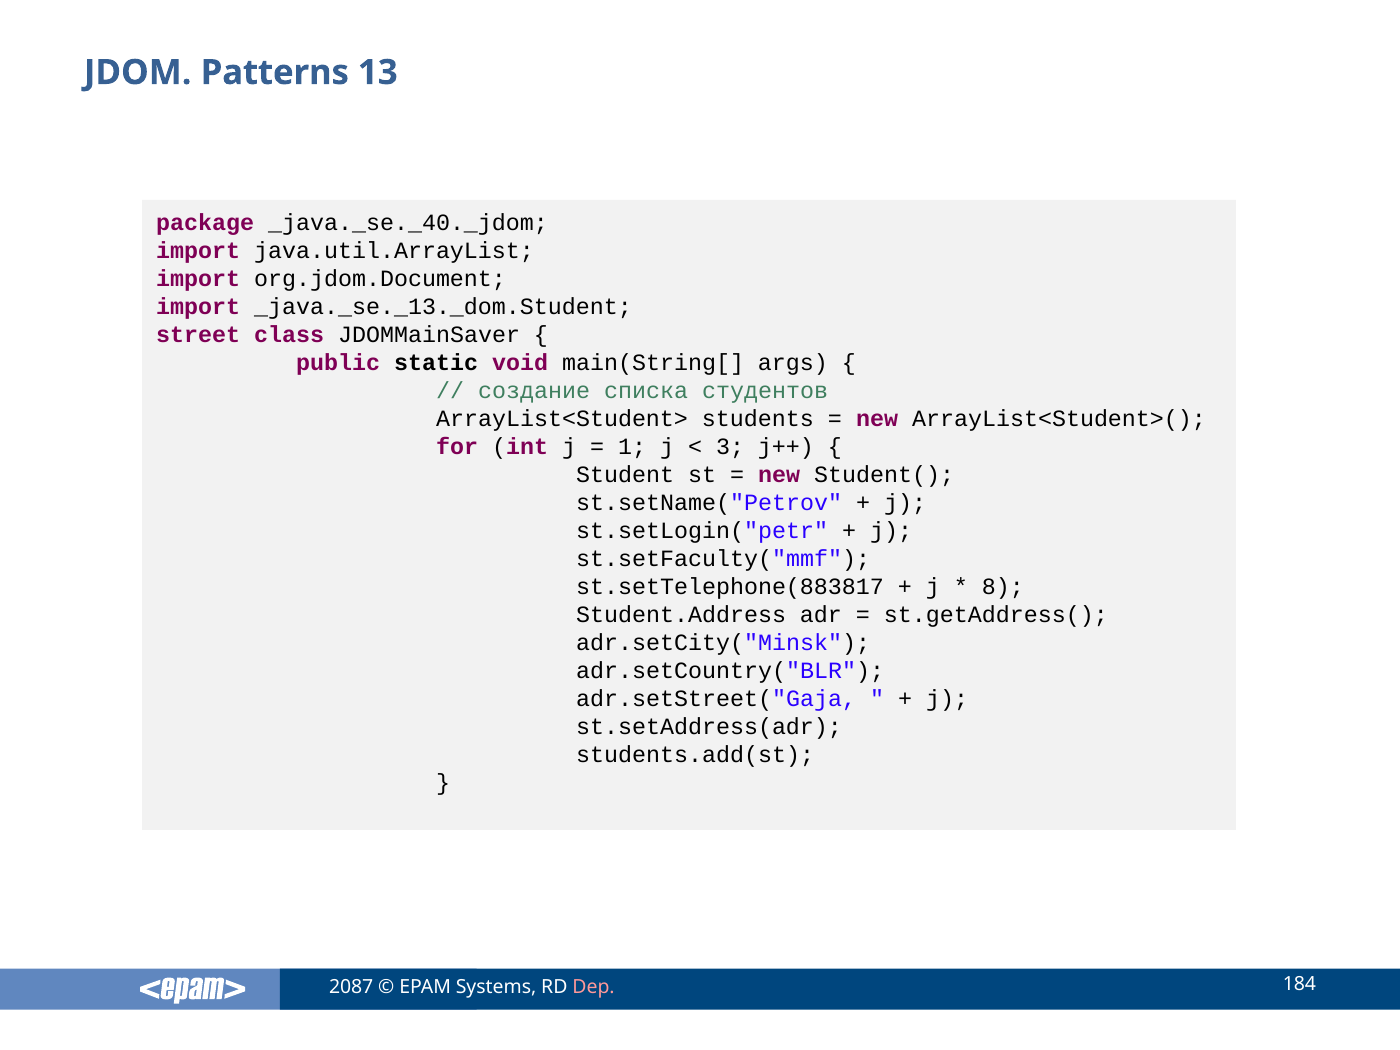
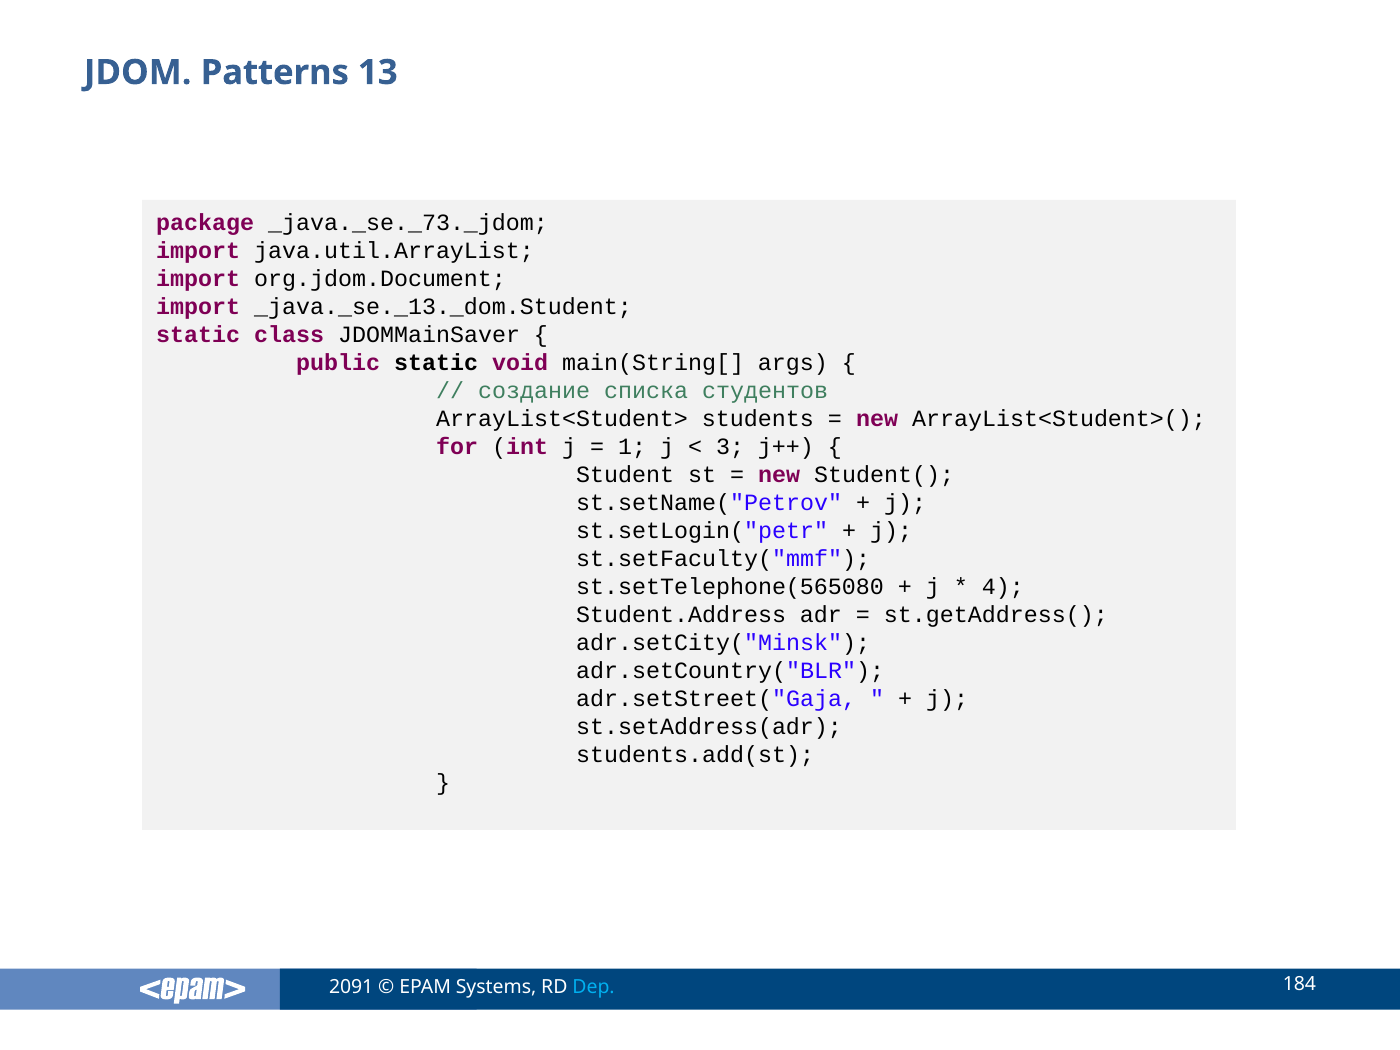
_java._se._40._jdom: _java._se._40._jdom -> _java._se._73._jdom
street at (198, 335): street -> static
st.setTelephone(883817: st.setTelephone(883817 -> st.setTelephone(565080
8: 8 -> 4
2087: 2087 -> 2091
Dep colour: pink -> light blue
